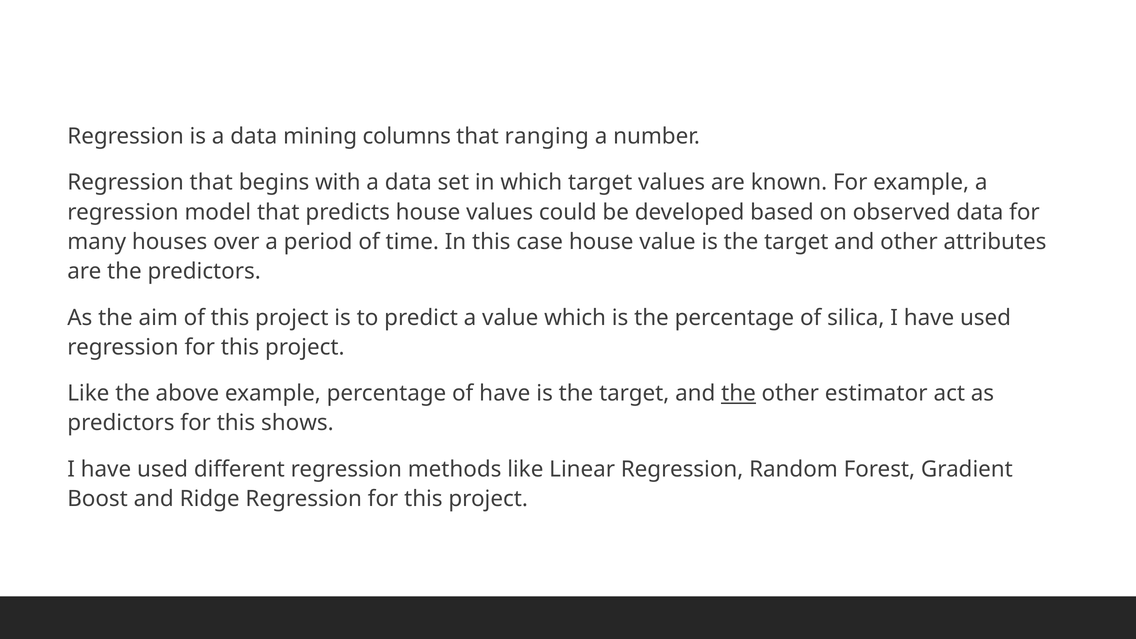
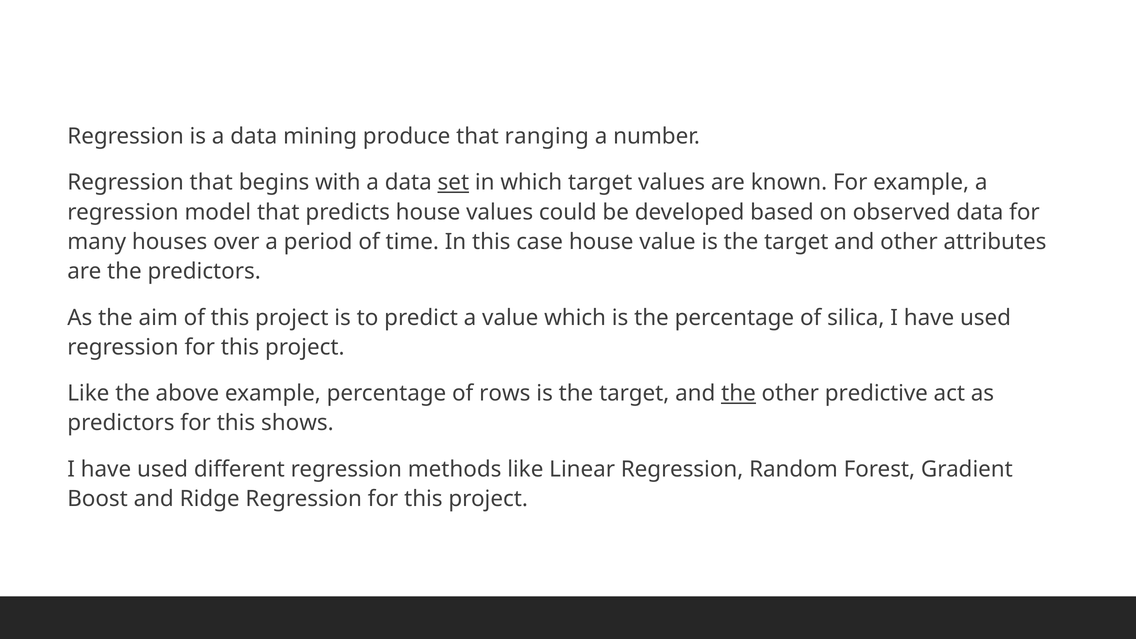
columns: columns -> produce
set underline: none -> present
of have: have -> rows
estimator: estimator -> predictive
